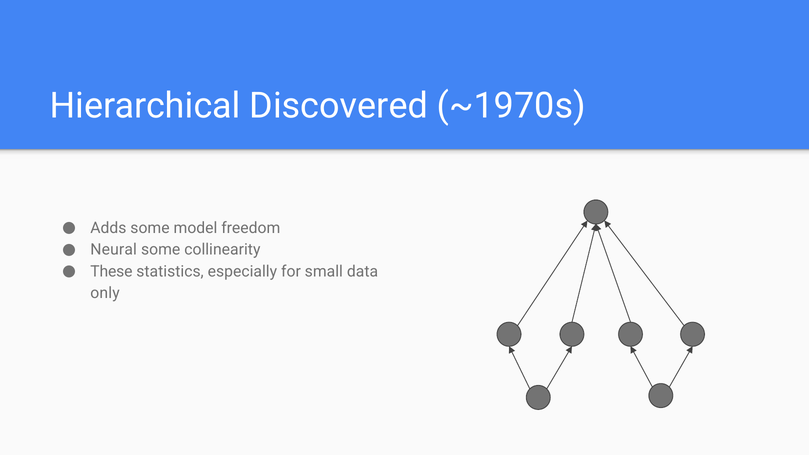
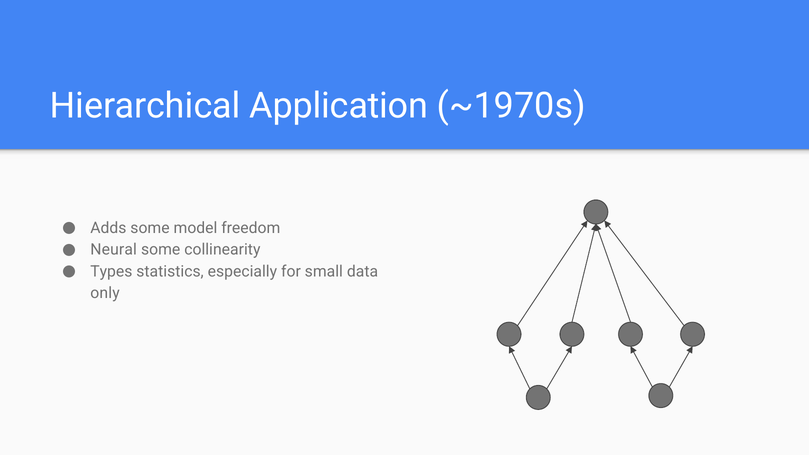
Discovered: Discovered -> Application
These: These -> Types
